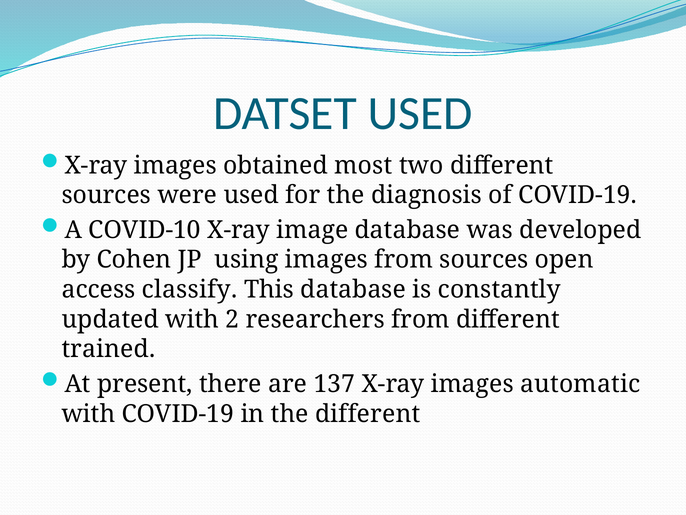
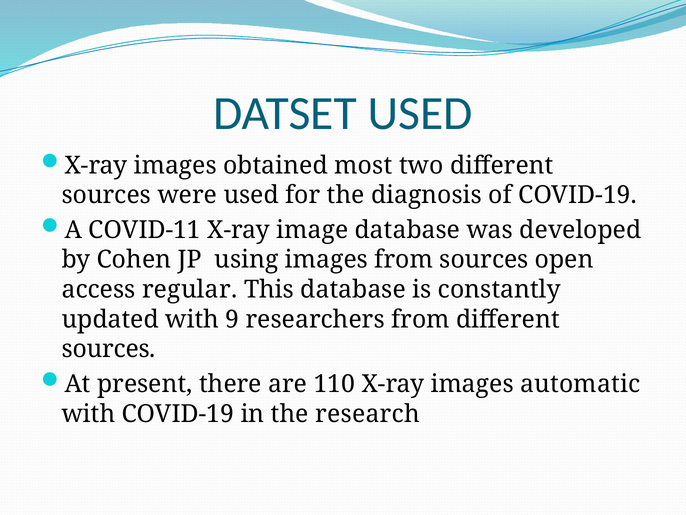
COVID-10: COVID-10 -> COVID-11
classify: classify -> regular
2: 2 -> 9
trained at (108, 349): trained -> sources
137: 137 -> 110
the different: different -> research
